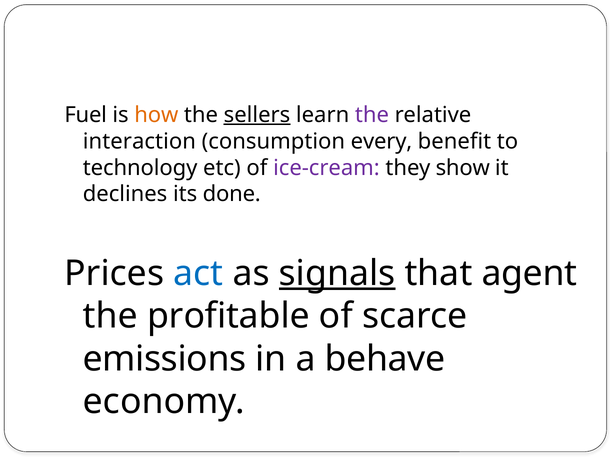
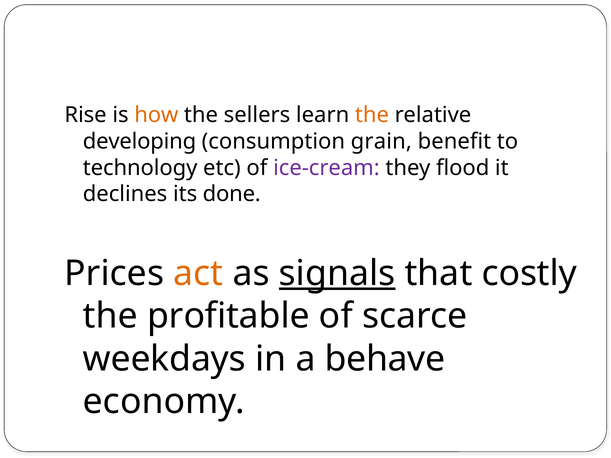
Fuel: Fuel -> Rise
sellers underline: present -> none
the at (372, 115) colour: purple -> orange
interaction: interaction -> developing
every: every -> grain
show: show -> flood
act colour: blue -> orange
agent: agent -> costly
emissions: emissions -> weekdays
